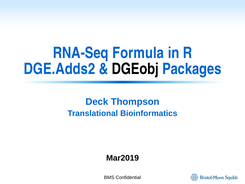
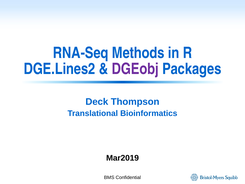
Formula: Formula -> Methods
DGE.Adds2: DGE.Adds2 -> DGE.Lines2
DGEobj colour: black -> purple
